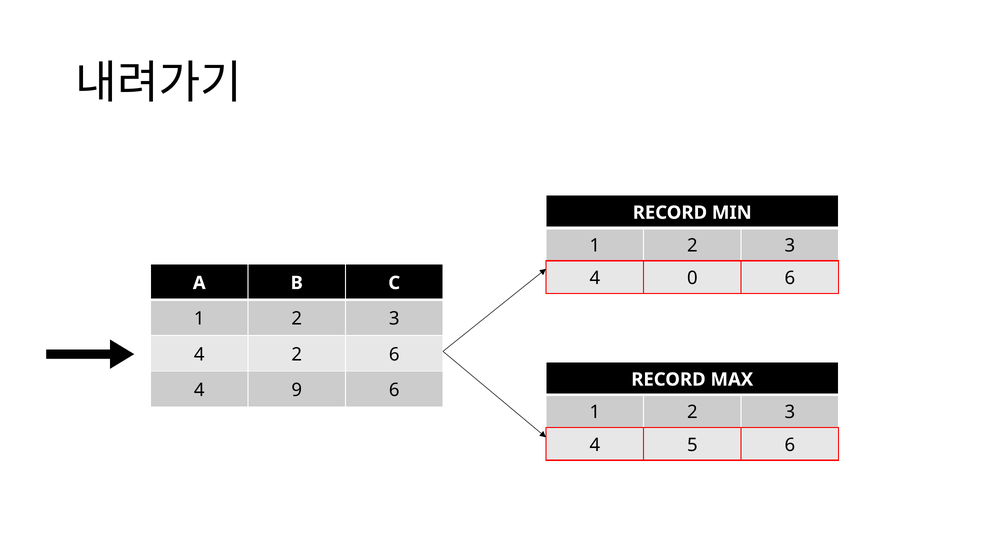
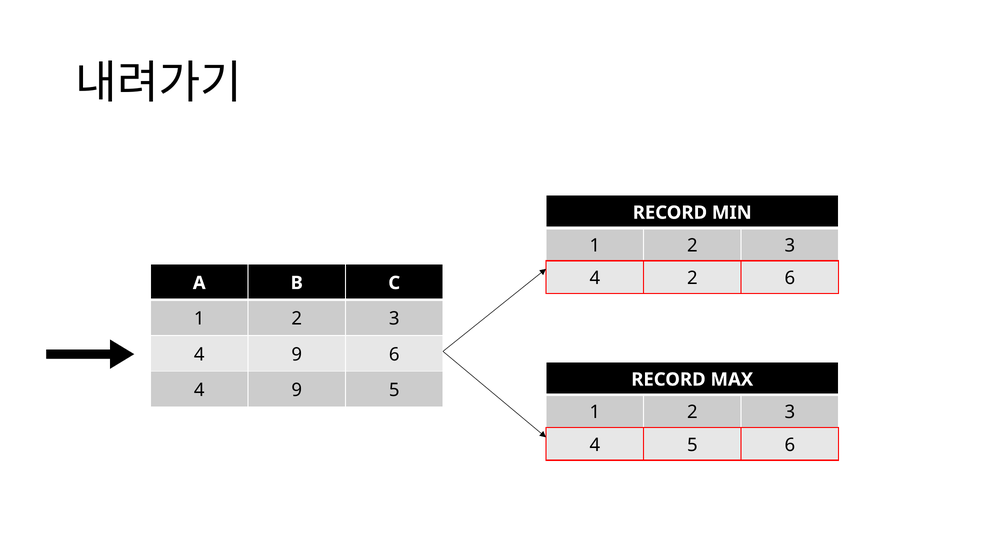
4 0: 0 -> 2
2 at (297, 354): 2 -> 9
9 6: 6 -> 5
